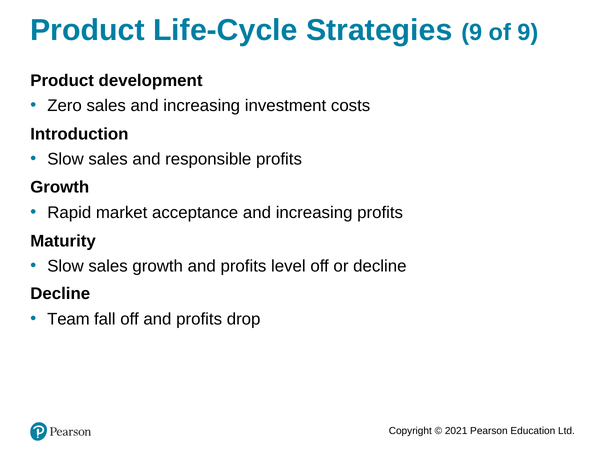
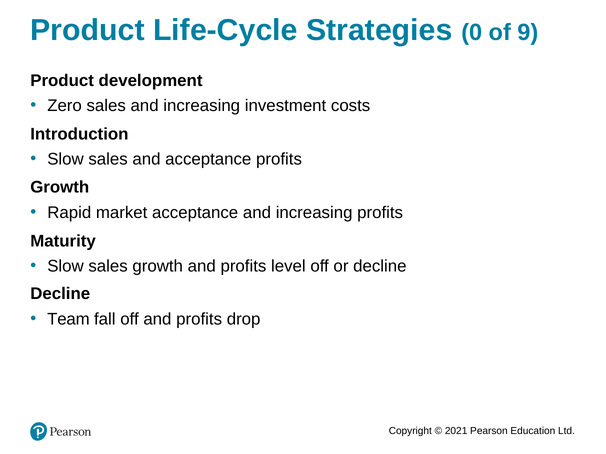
Strategies 9: 9 -> 0
and responsible: responsible -> acceptance
